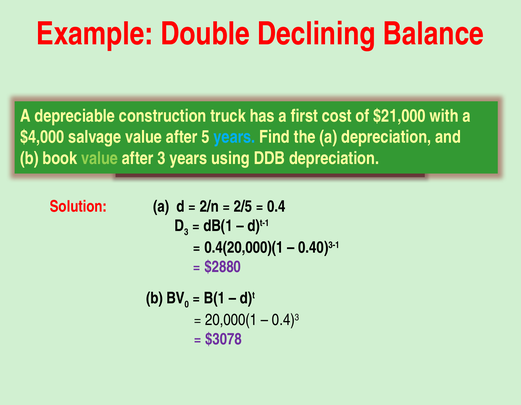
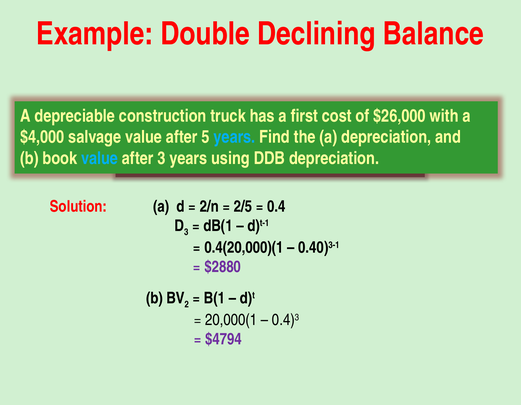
$21,000: $21,000 -> $26,000
value at (100, 158) colour: light green -> light blue
0: 0 -> 2
$3078: $3078 -> $4794
